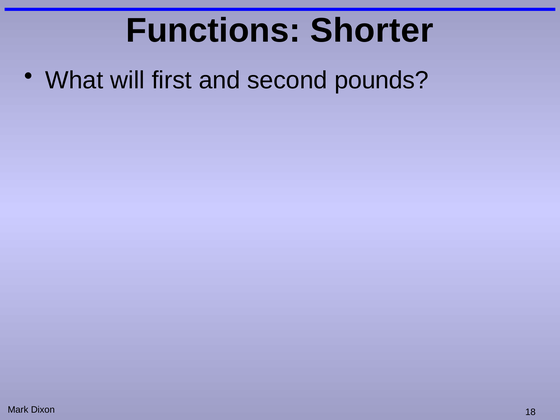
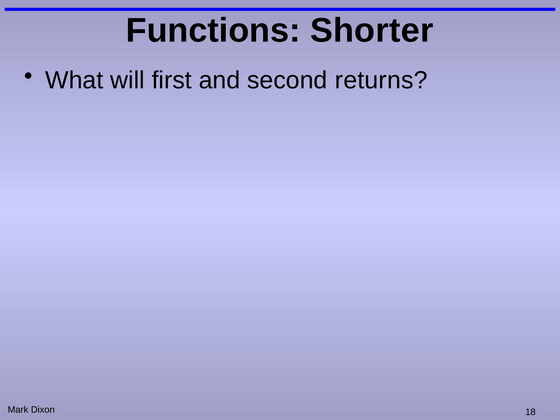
pounds: pounds -> returns
